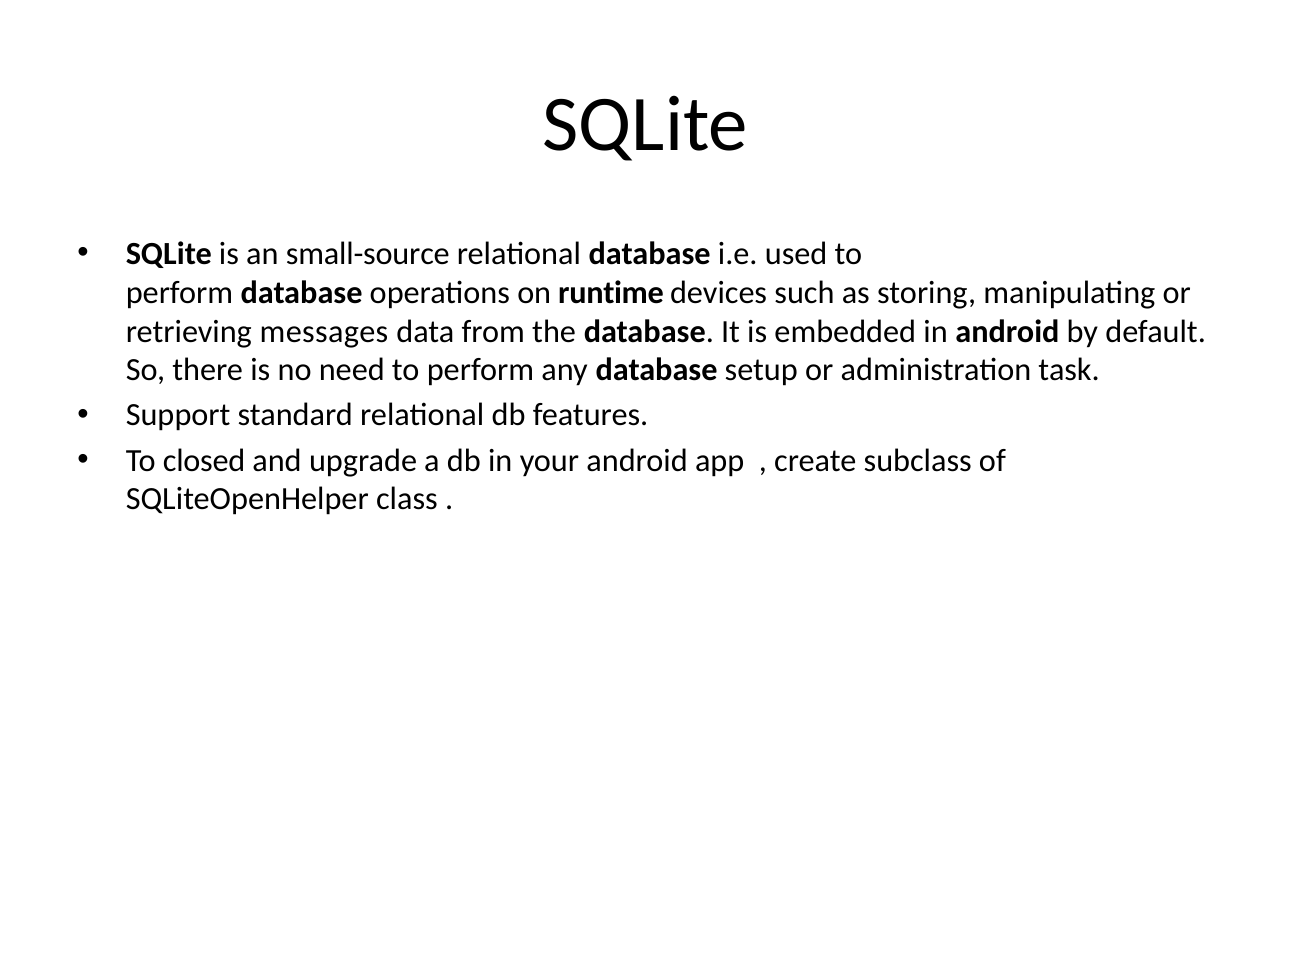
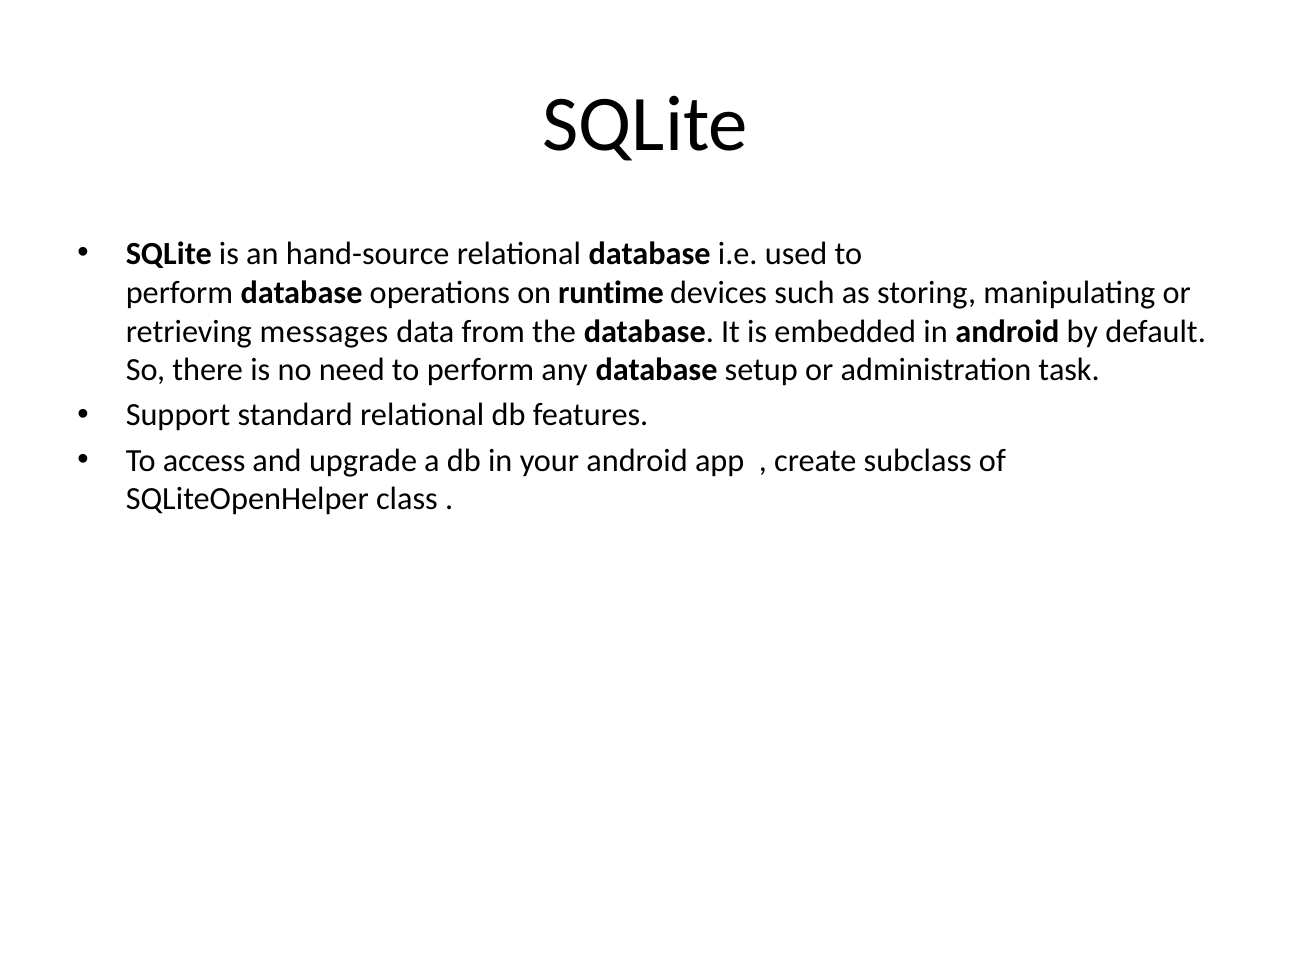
small-source: small-source -> hand-source
closed: closed -> access
